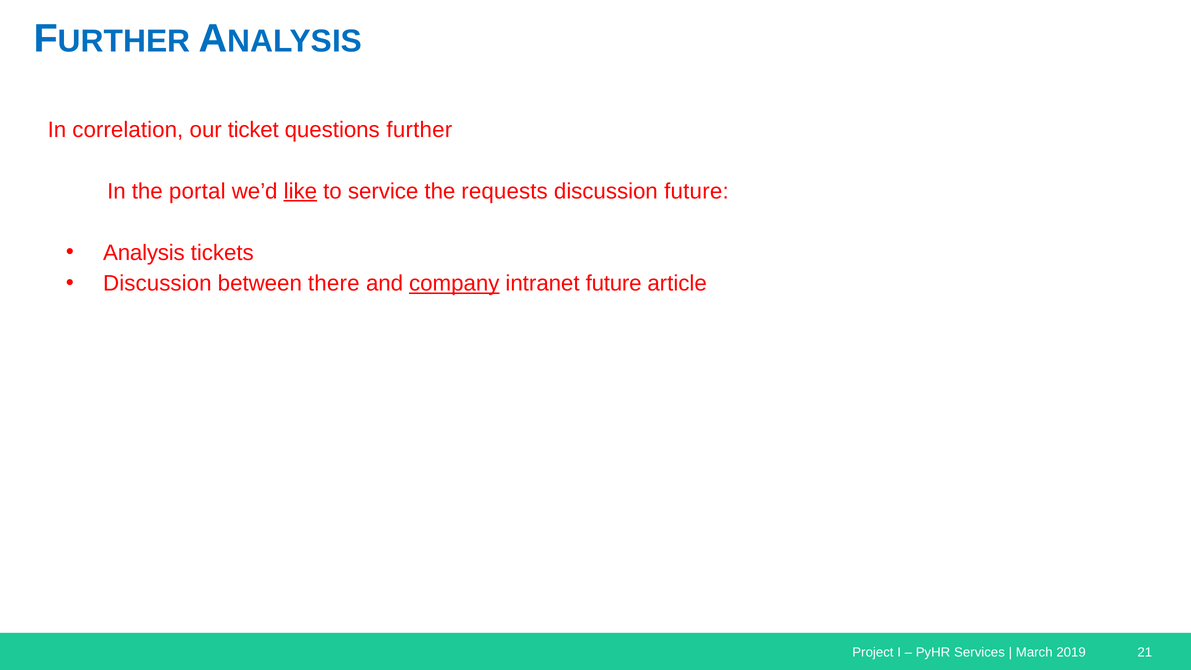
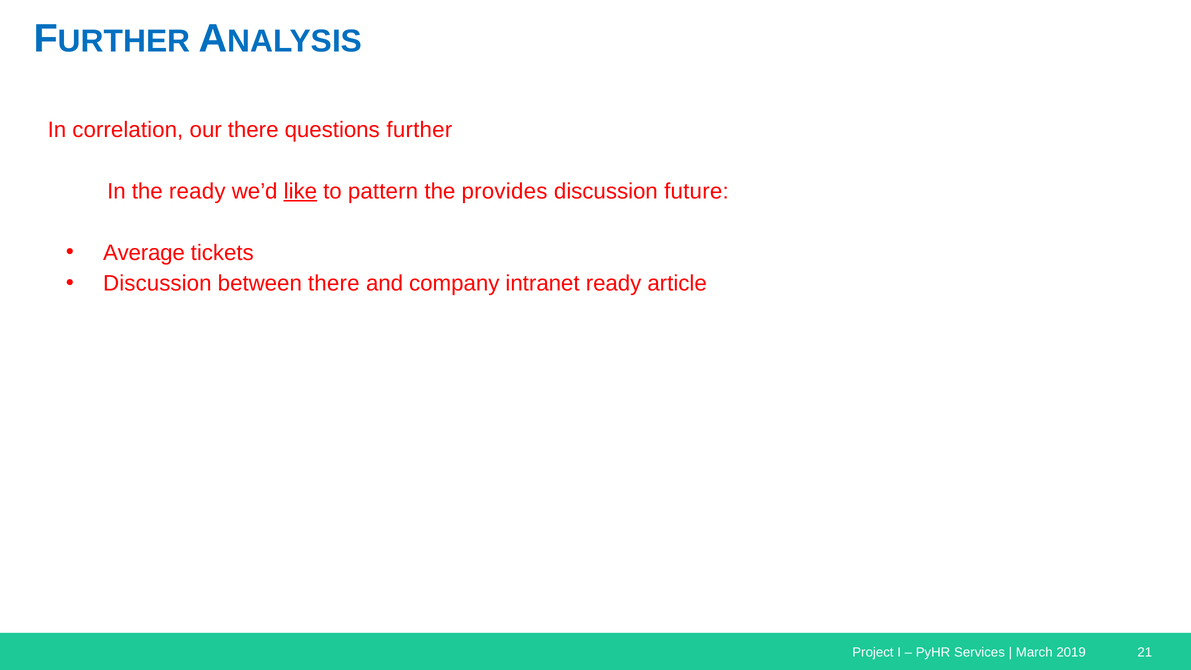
our ticket: ticket -> there
the portal: portal -> ready
service: service -> pattern
requests: requests -> provides
Analysis: Analysis -> Average
company underline: present -> none
intranet future: future -> ready
